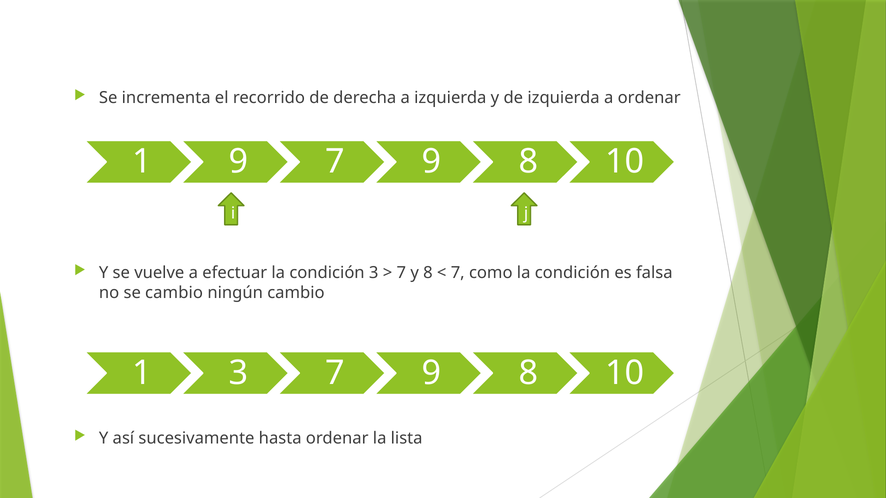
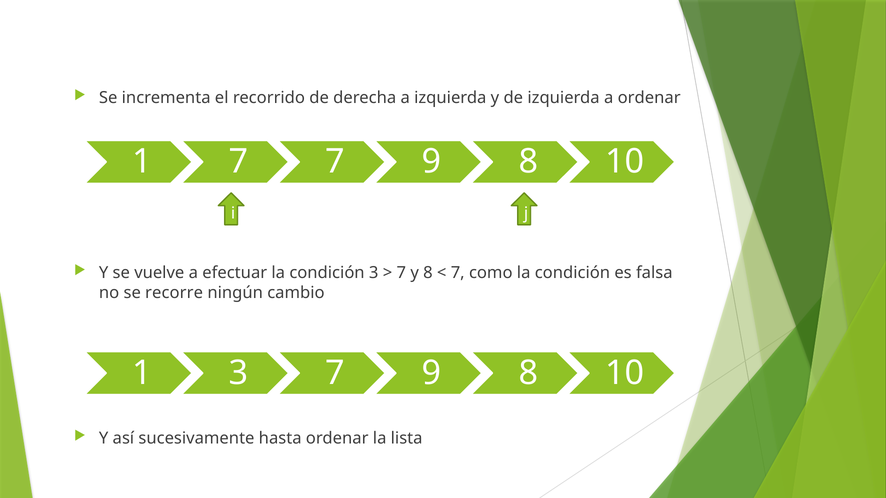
9 at (239, 162): 9 -> 7
se cambio: cambio -> recorre
